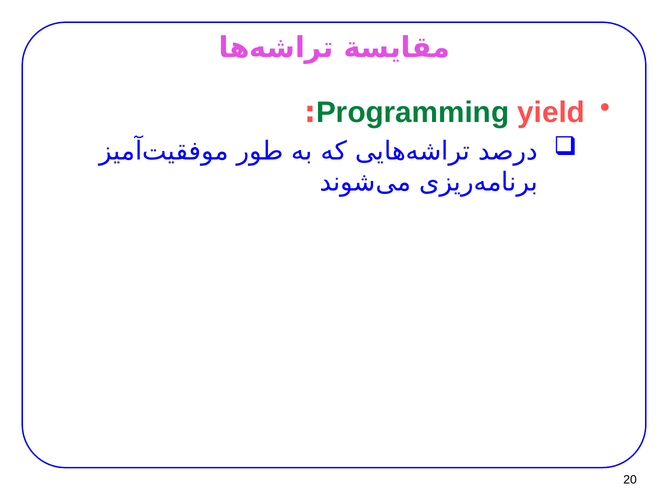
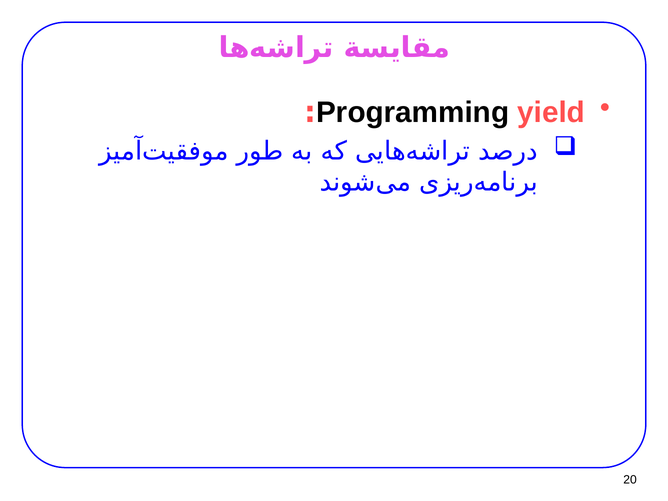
Programming colour: green -> black
